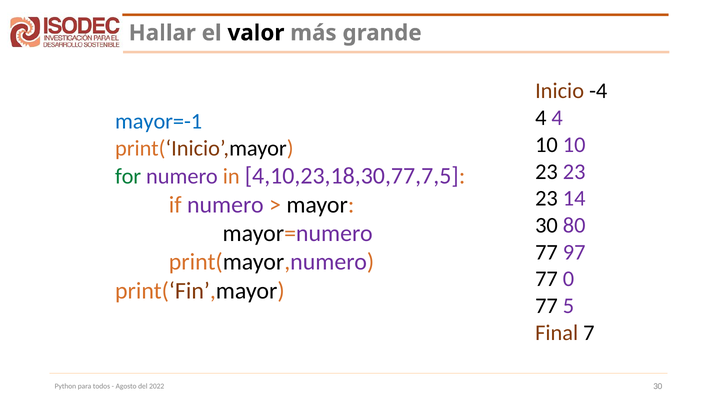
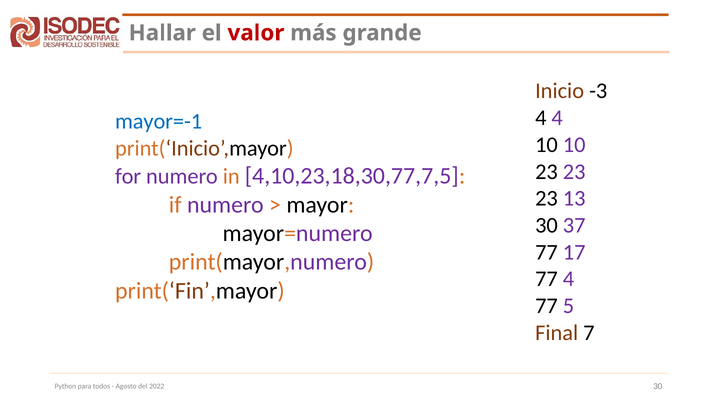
valor colour: black -> red
-4: -4 -> -3
for colour: green -> purple
14: 14 -> 13
80: 80 -> 37
97: 97 -> 17
77 0: 0 -> 4
